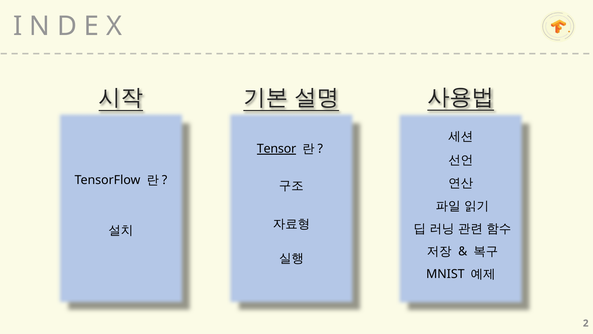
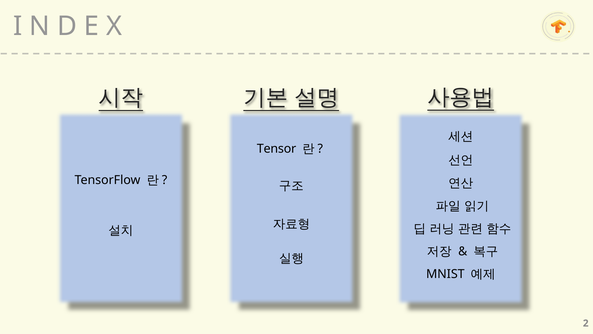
Tensor underline: present -> none
